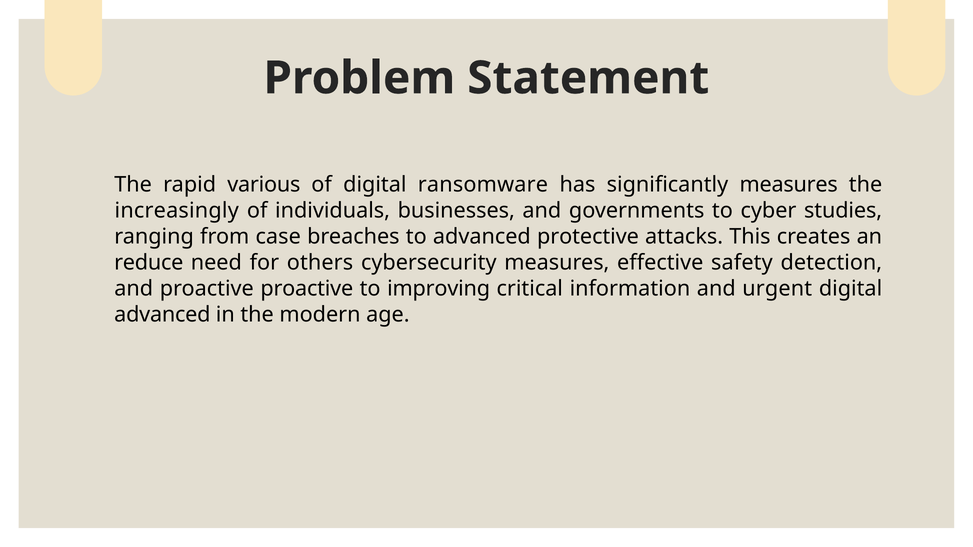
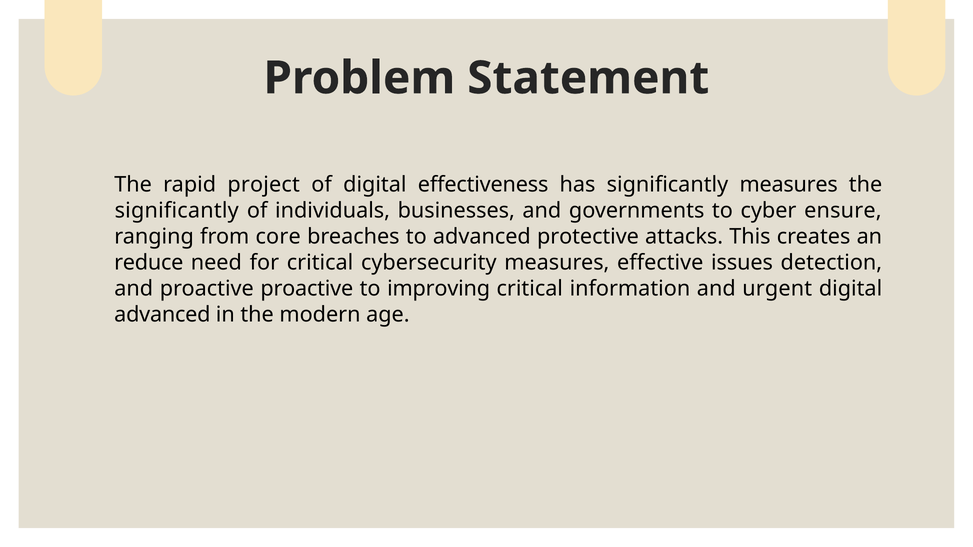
various: various -> project
ransomware: ransomware -> effectiveness
increasingly at (177, 211): increasingly -> significantly
studies: studies -> ensure
case: case -> core
for others: others -> critical
safety: safety -> issues
